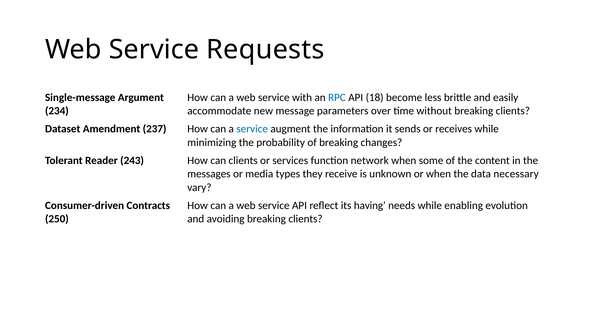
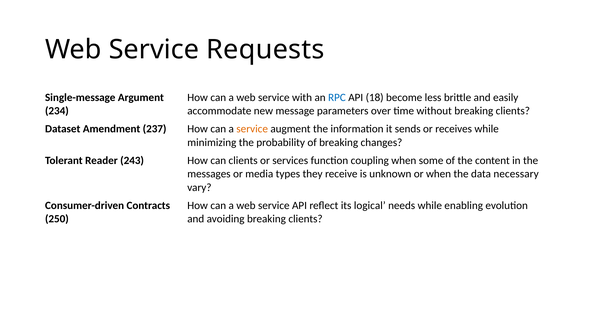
service at (252, 129) colour: blue -> orange
network: network -> coupling
having: having -> logical
